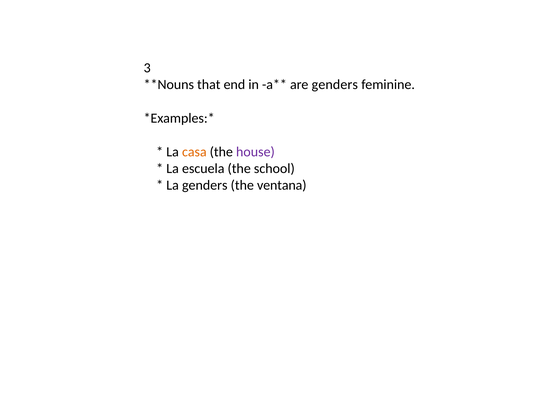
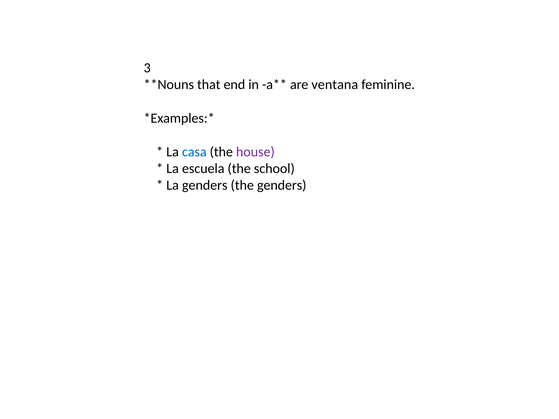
are genders: genders -> ventana
casa colour: orange -> blue
the ventana: ventana -> genders
